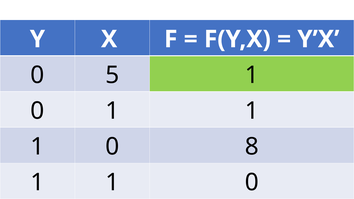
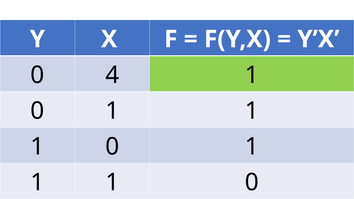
5: 5 -> 4
8 at (252, 147): 8 -> 1
